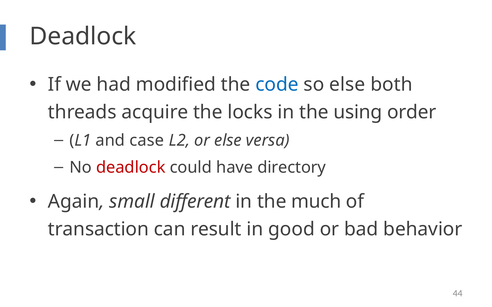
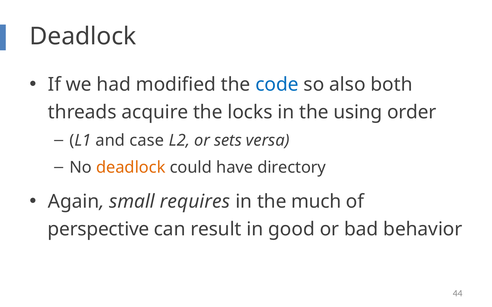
so else: else -> also
or else: else -> sets
deadlock at (131, 168) colour: red -> orange
different: different -> requires
transaction: transaction -> perspective
